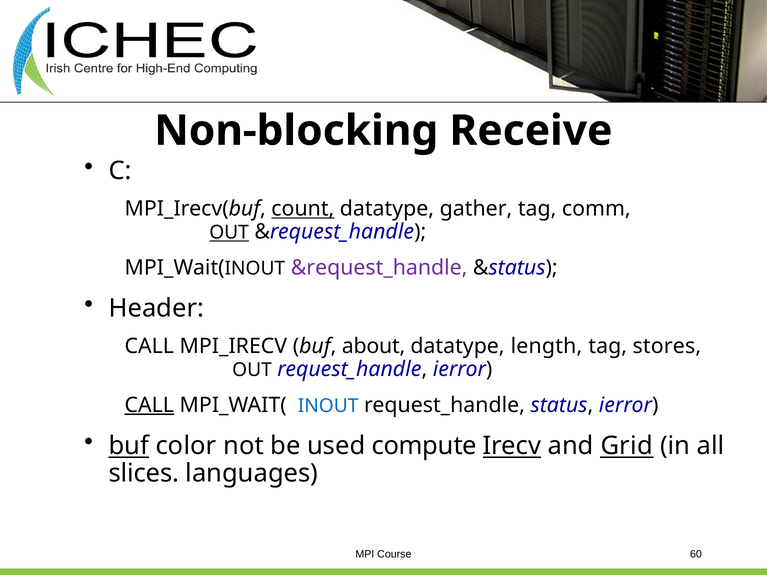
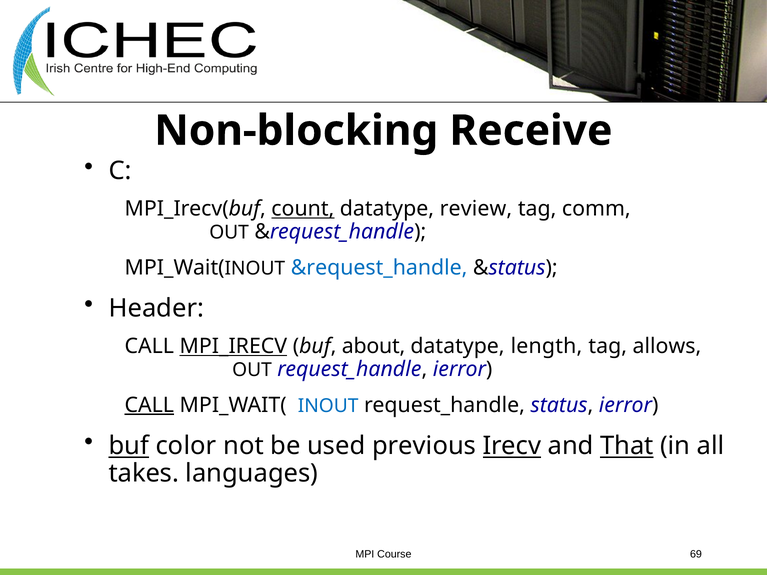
gather: gather -> review
OUT at (229, 233) underline: present -> none
&request_handle at (379, 268) colour: purple -> blue
MPI_IRECV underline: none -> present
stores: stores -> allows
compute: compute -> previous
Grid: Grid -> That
slices: slices -> takes
60: 60 -> 69
